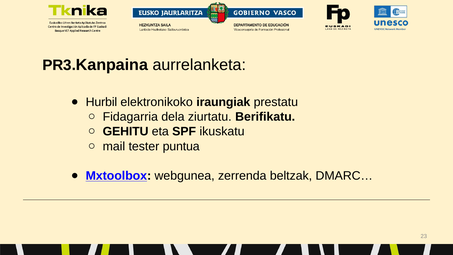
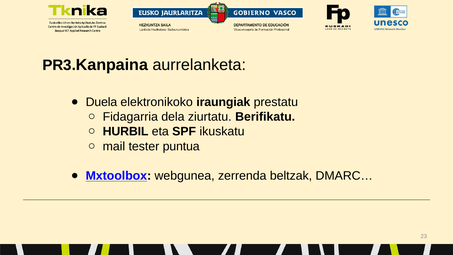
Hurbil: Hurbil -> Duela
GEHITU: GEHITU -> HURBIL
